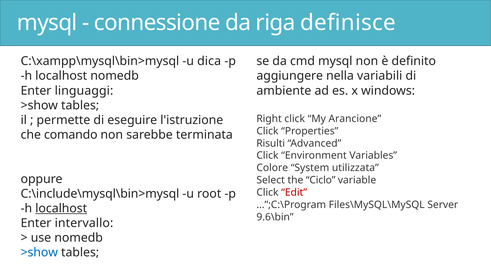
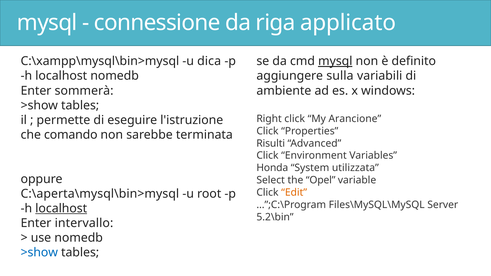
definisce: definisce -> applicato
mysql at (335, 61) underline: none -> present
nella: nella -> sulla
linguaggi: linguaggi -> sommerà
Colore: Colore -> Honda
Ciclo: Ciclo -> Opel
Edit colour: red -> orange
C:\include\mysql\bin>mysql: C:\include\mysql\bin>mysql -> C:\aperta\mysql\bin>mysql
9.6\bin: 9.6\bin -> 5.2\bin
